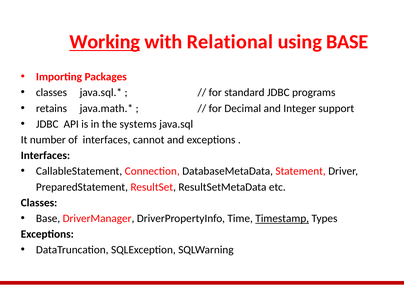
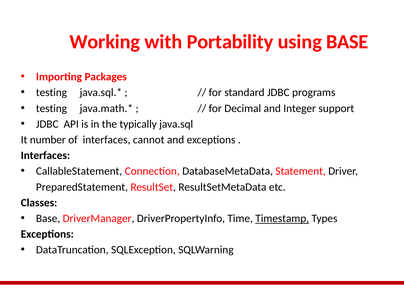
Working underline: present -> none
Relational: Relational -> Portability
classes at (52, 93): classes -> testing
retains at (52, 108): retains -> testing
systems: systems -> typically
